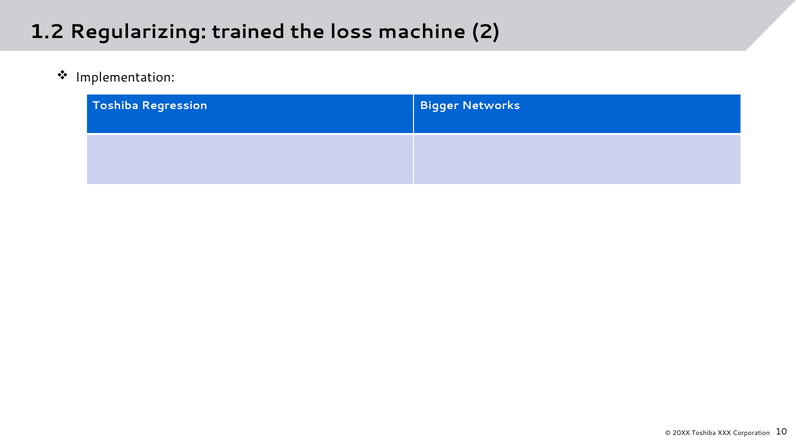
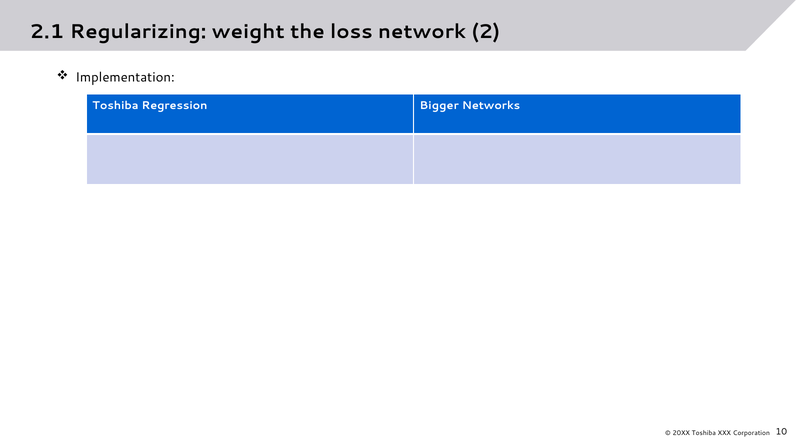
1.2: 1.2 -> 2.1
trained: trained -> weight
machine: machine -> network
